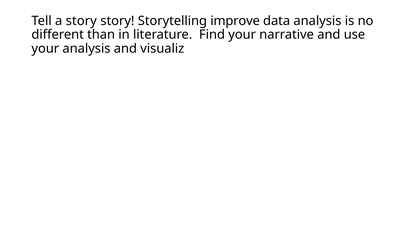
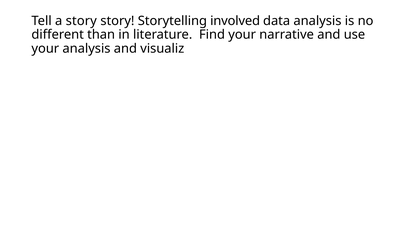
improve: improve -> involved
